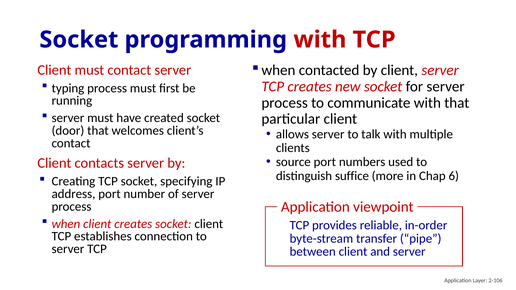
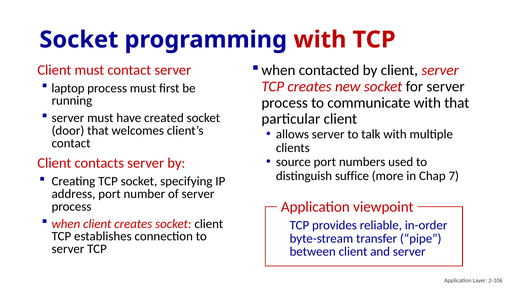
typing: typing -> laptop
6: 6 -> 7
